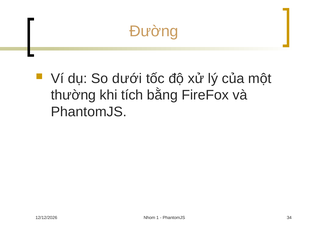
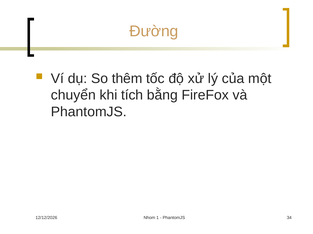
dưới: dưới -> thêm
thường: thường -> chuyển
